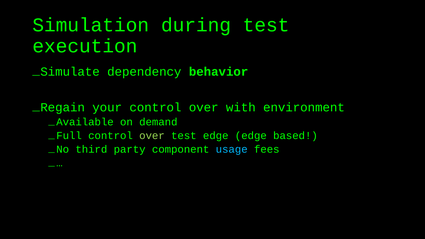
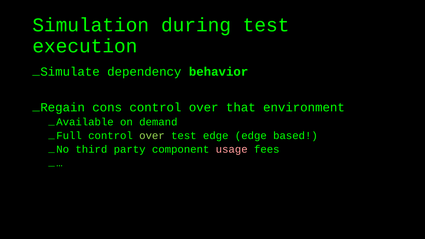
your: your -> cons
with: with -> that
usage colour: light blue -> pink
